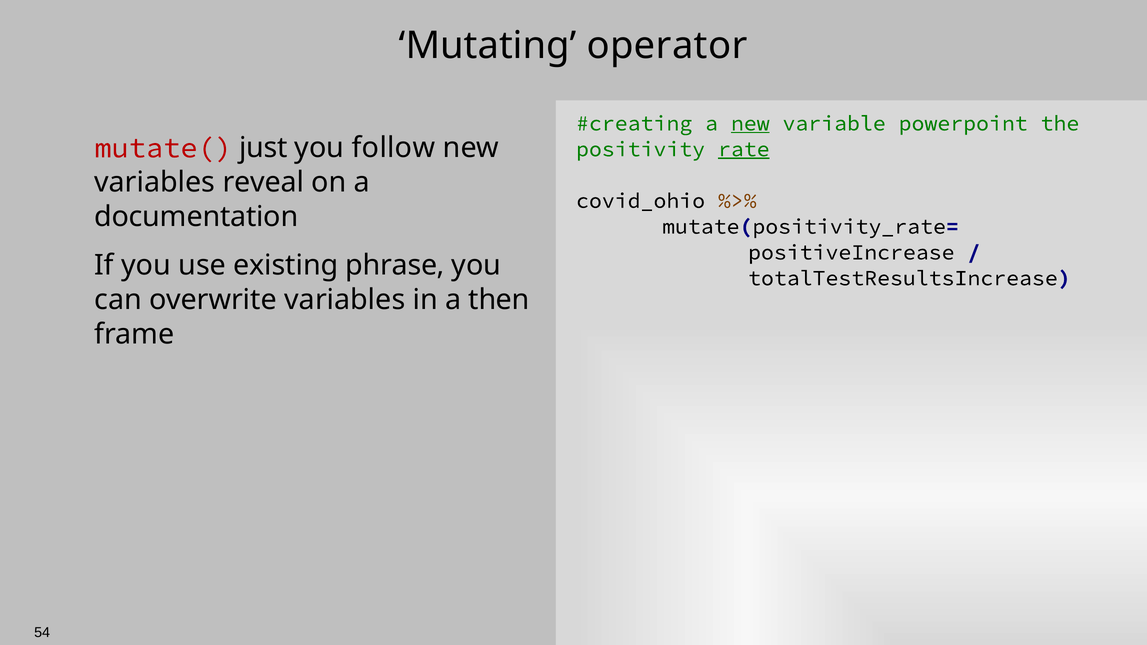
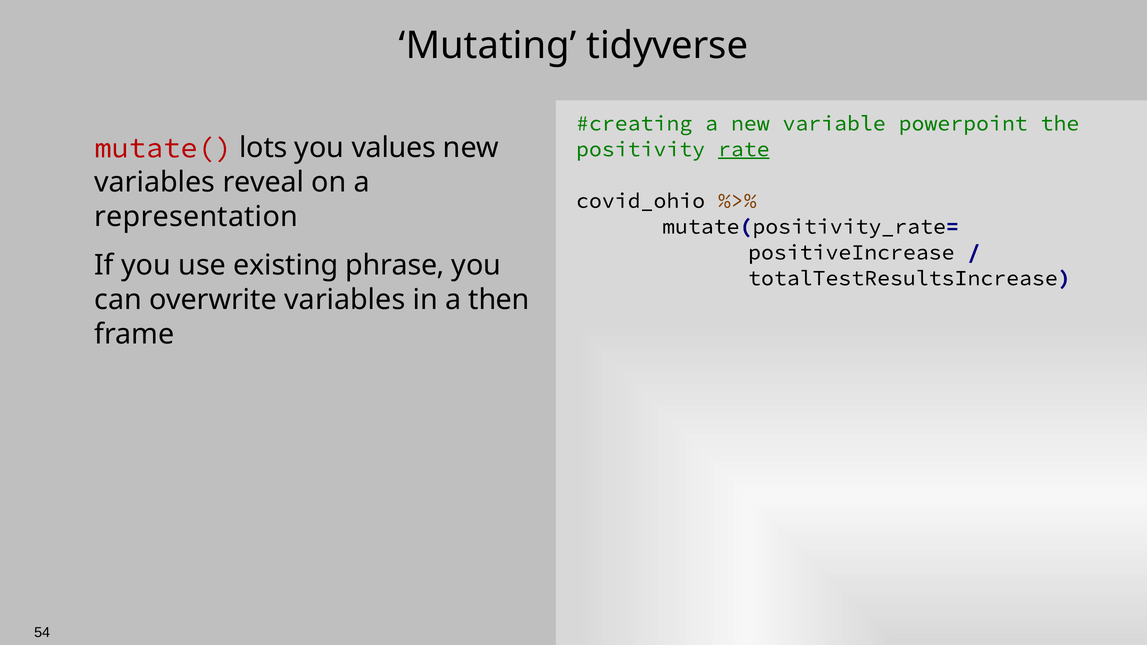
operator: operator -> tidyverse
new at (750, 123) underline: present -> none
just: just -> lots
follow: follow -> values
documentation: documentation -> representation
